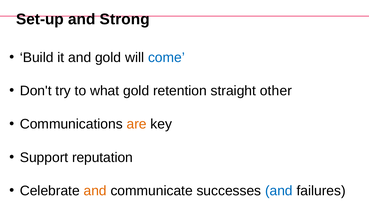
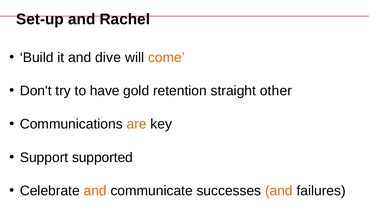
Strong: Strong -> Rachel
and gold: gold -> dive
come colour: blue -> orange
what: what -> have
reputation: reputation -> supported
and at (279, 190) colour: blue -> orange
